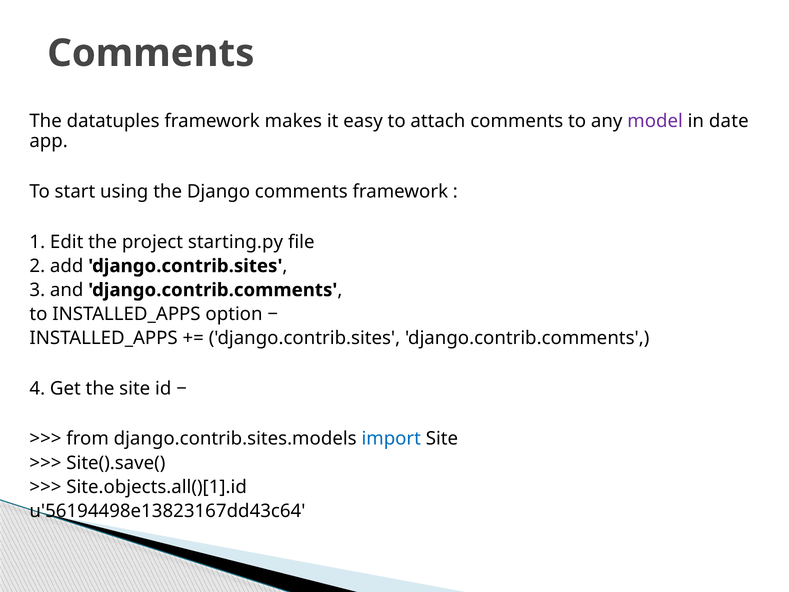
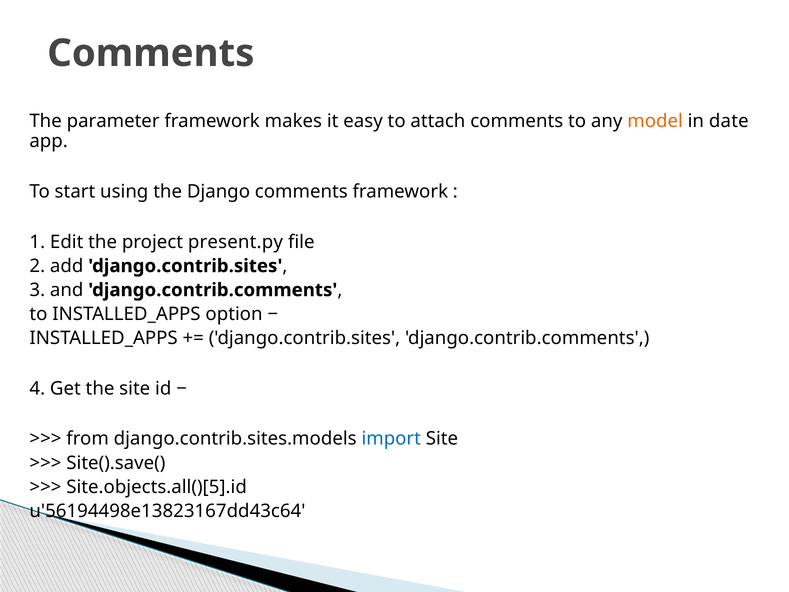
datatuples: datatuples -> parameter
model colour: purple -> orange
starting.py: starting.py -> present.py
Site.objects.all()[1].id: Site.objects.all()[1].id -> Site.objects.all()[5].id
